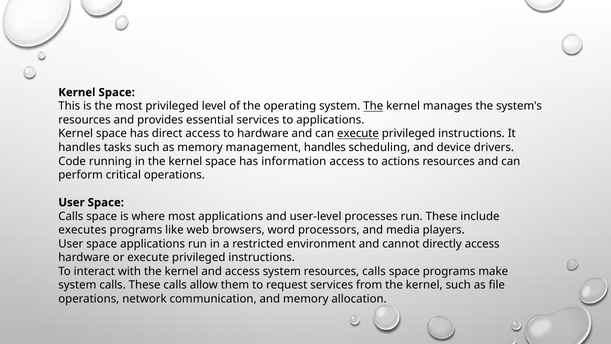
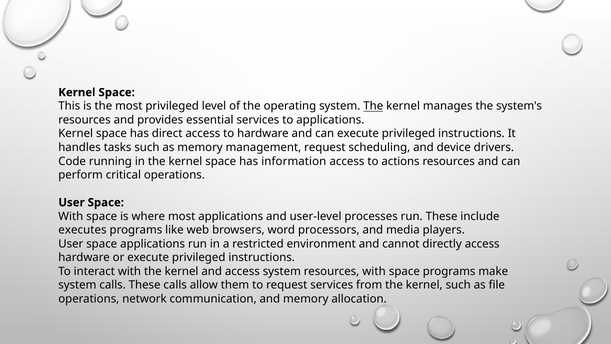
execute at (358, 134) underline: present -> none
management handles: handles -> request
Calls at (71, 216): Calls -> With
resources calls: calls -> with
